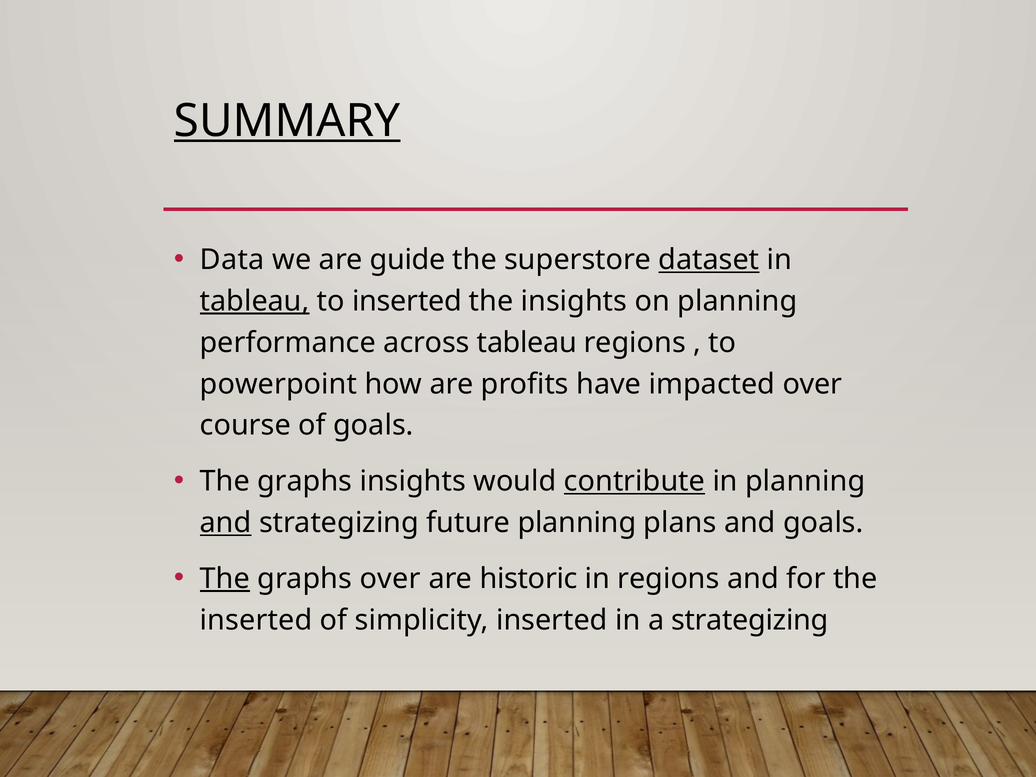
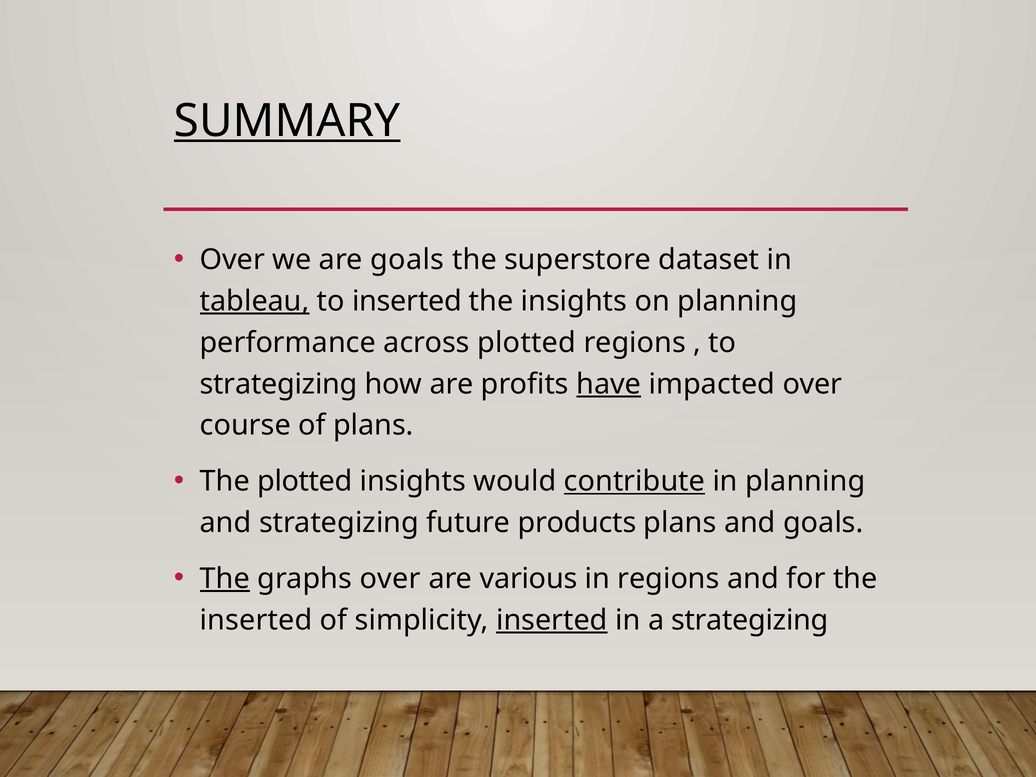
Data at (232, 260): Data -> Over
are guide: guide -> goals
dataset underline: present -> none
across tableau: tableau -> plotted
powerpoint at (278, 384): powerpoint -> strategizing
have underline: none -> present
of goals: goals -> plans
graphs at (305, 481): graphs -> plotted
and at (226, 523) underline: present -> none
future planning: planning -> products
historic: historic -> various
inserted at (552, 620) underline: none -> present
